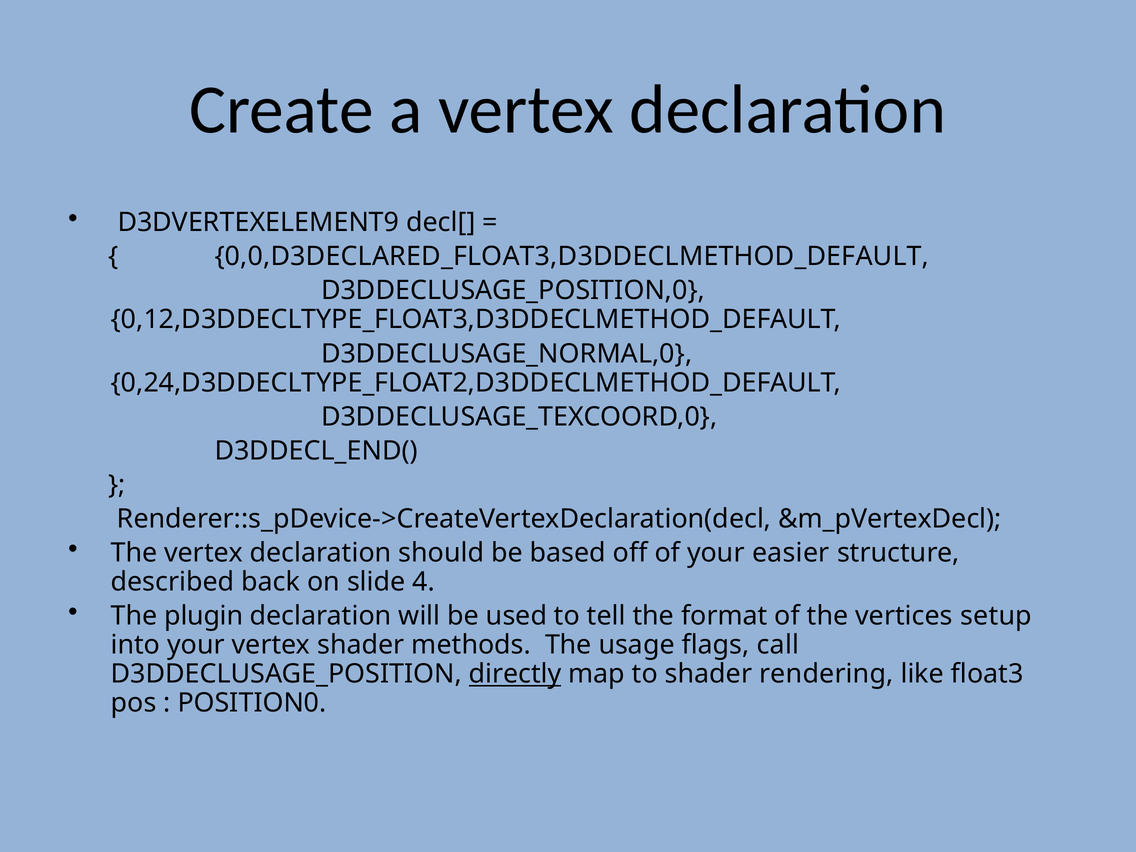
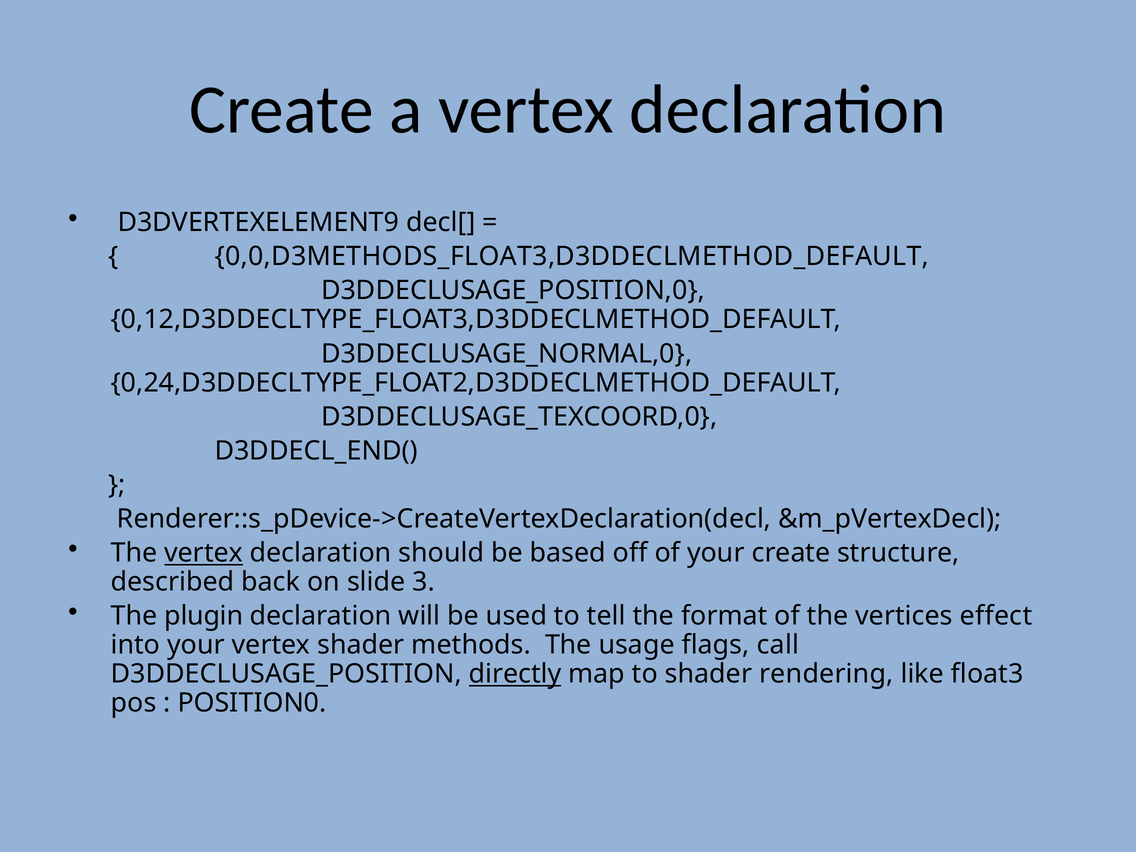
0,0,D3DECLARED_FLOAT3,D3DDECLMETHOD_DEFAULT: 0,0,D3DECLARED_FLOAT3,D3DDECLMETHOD_DEFAULT -> 0,0,D3METHODS_FLOAT3,D3DDECLMETHOD_DEFAULT
vertex at (204, 553) underline: none -> present
your easier: easier -> create
4: 4 -> 3
setup: setup -> effect
